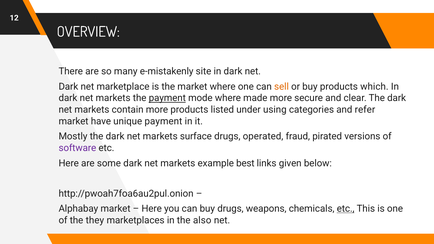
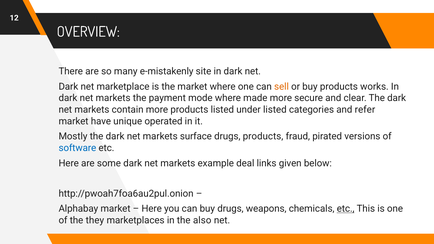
which: which -> works
payment at (167, 98) underline: present -> none
under using: using -> listed
unique payment: payment -> operated
drugs operated: operated -> products
software colour: purple -> blue
best: best -> deal
